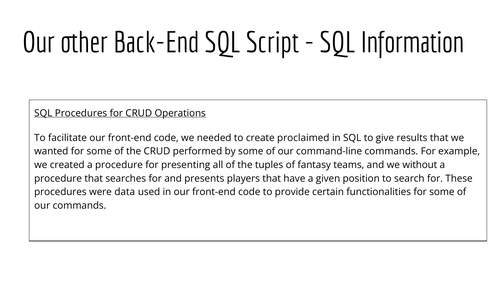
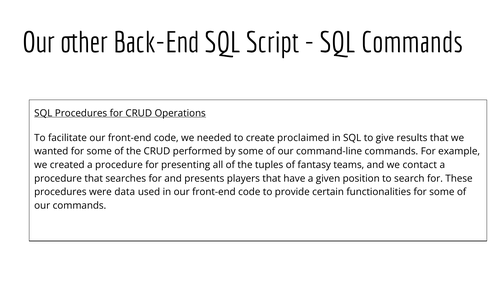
SQL Information: Information -> Commands
without: without -> contact
